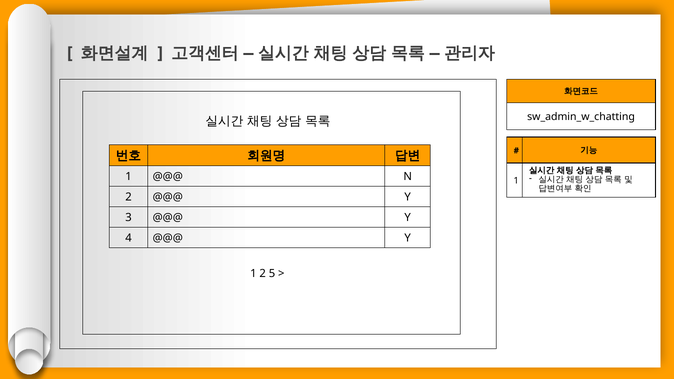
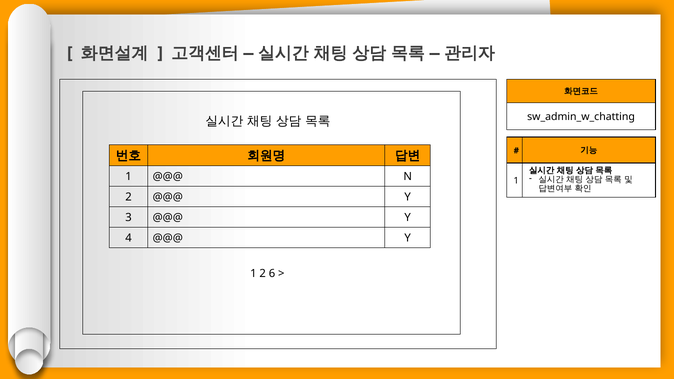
5: 5 -> 6
